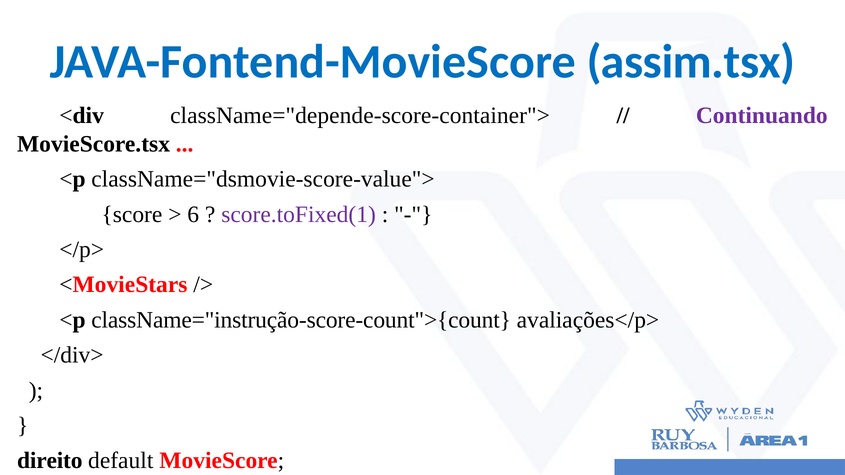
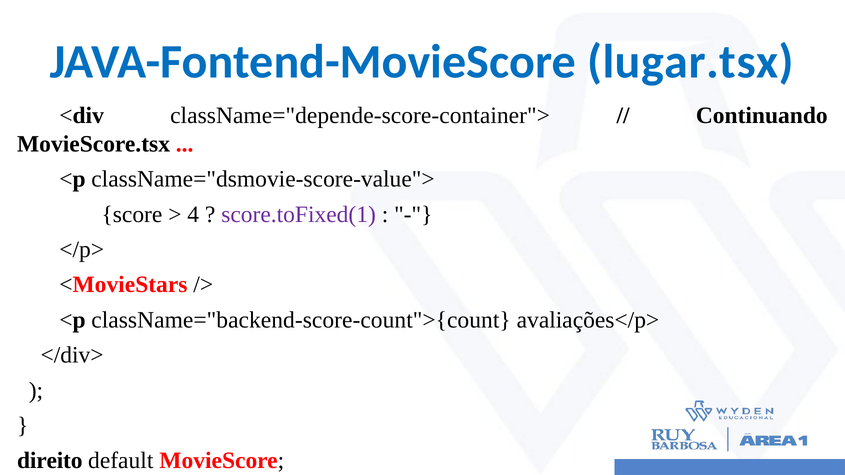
assim.tsx: assim.tsx -> lugar.tsx
Continuando colour: purple -> black
6: 6 -> 4
className="instrução-score-count">{count: className="instrução-score-count">{count -> className="backend-score-count">{count
